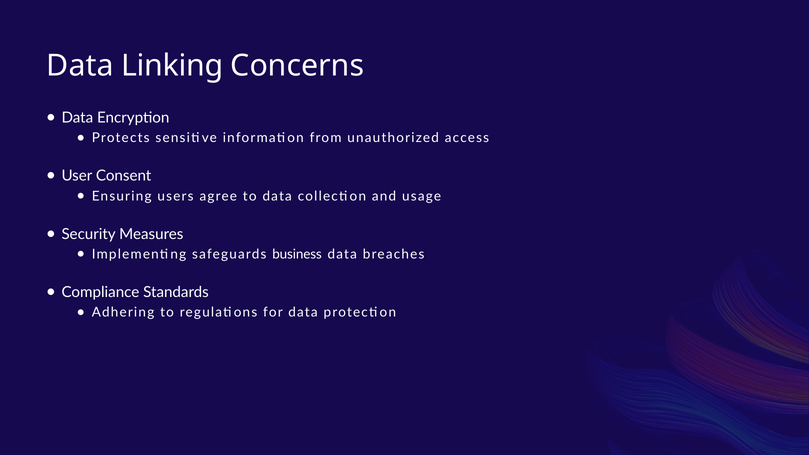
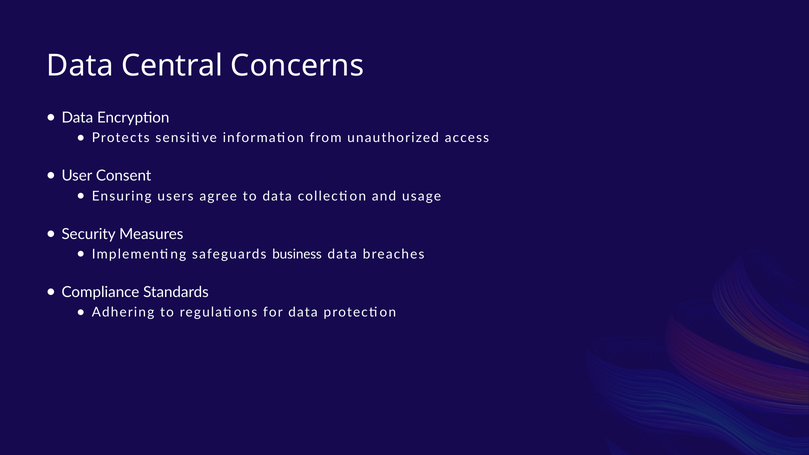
Linking: Linking -> Central
